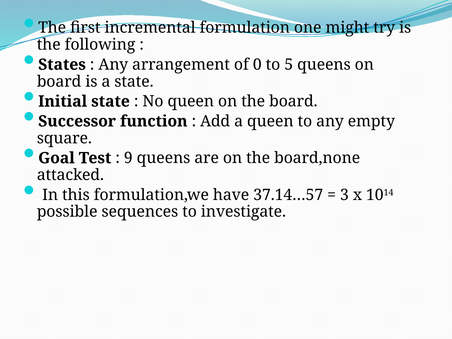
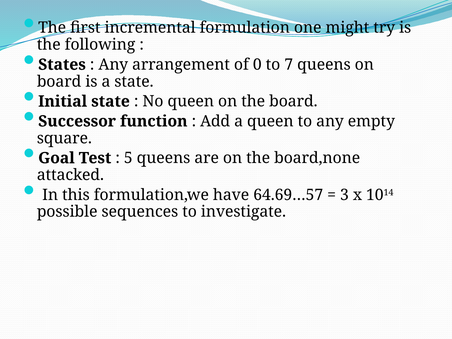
5: 5 -> 7
9: 9 -> 5
37.14…57: 37.14…57 -> 64.69…57
